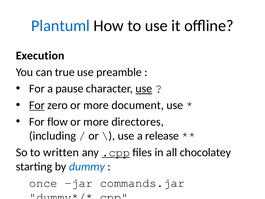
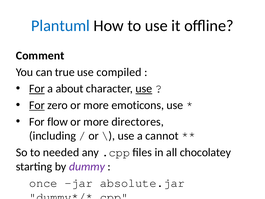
Execution: Execution -> Comment
preamble: preamble -> compiled
For at (37, 89) underline: none -> present
pause: pause -> about
document: document -> emoticons
release: release -> cannot
written: written -> needed
.cpp at (116, 152) underline: present -> none
dummy at (87, 166) colour: blue -> purple
commands.jar: commands.jar -> absolute.jar
